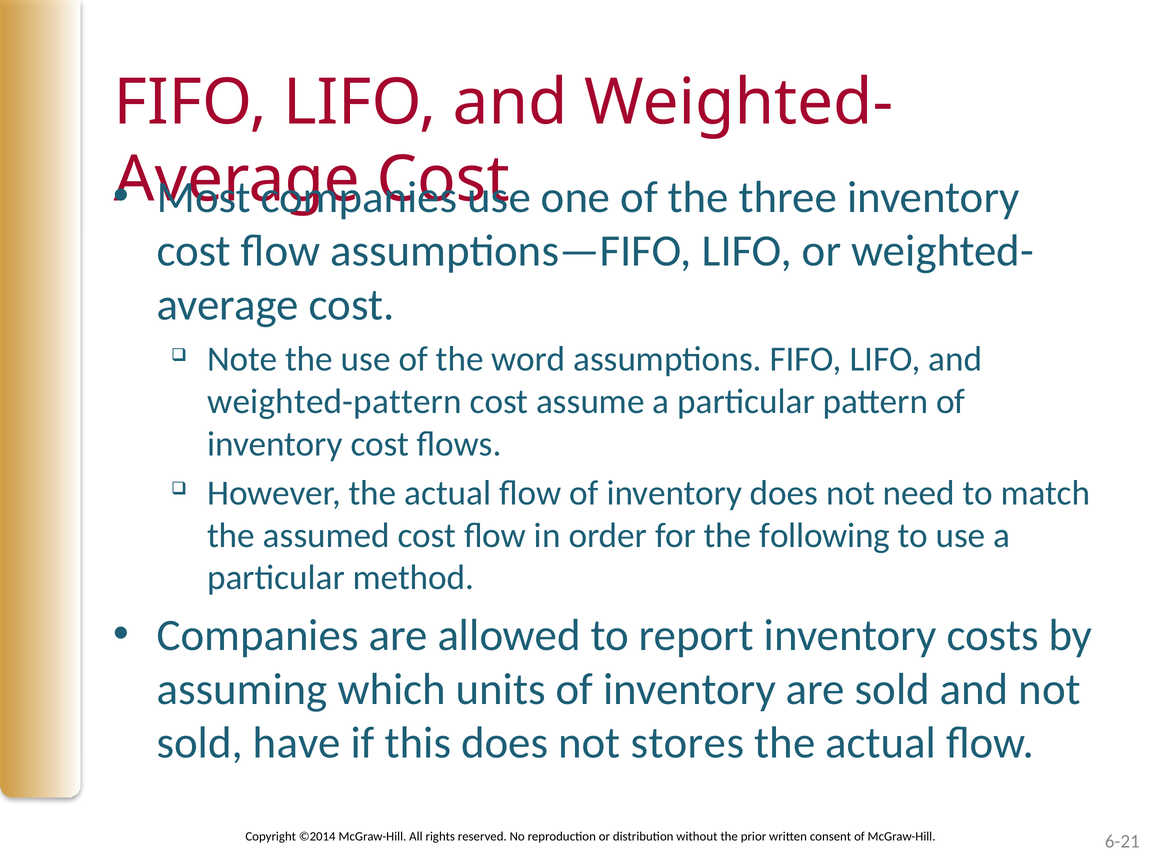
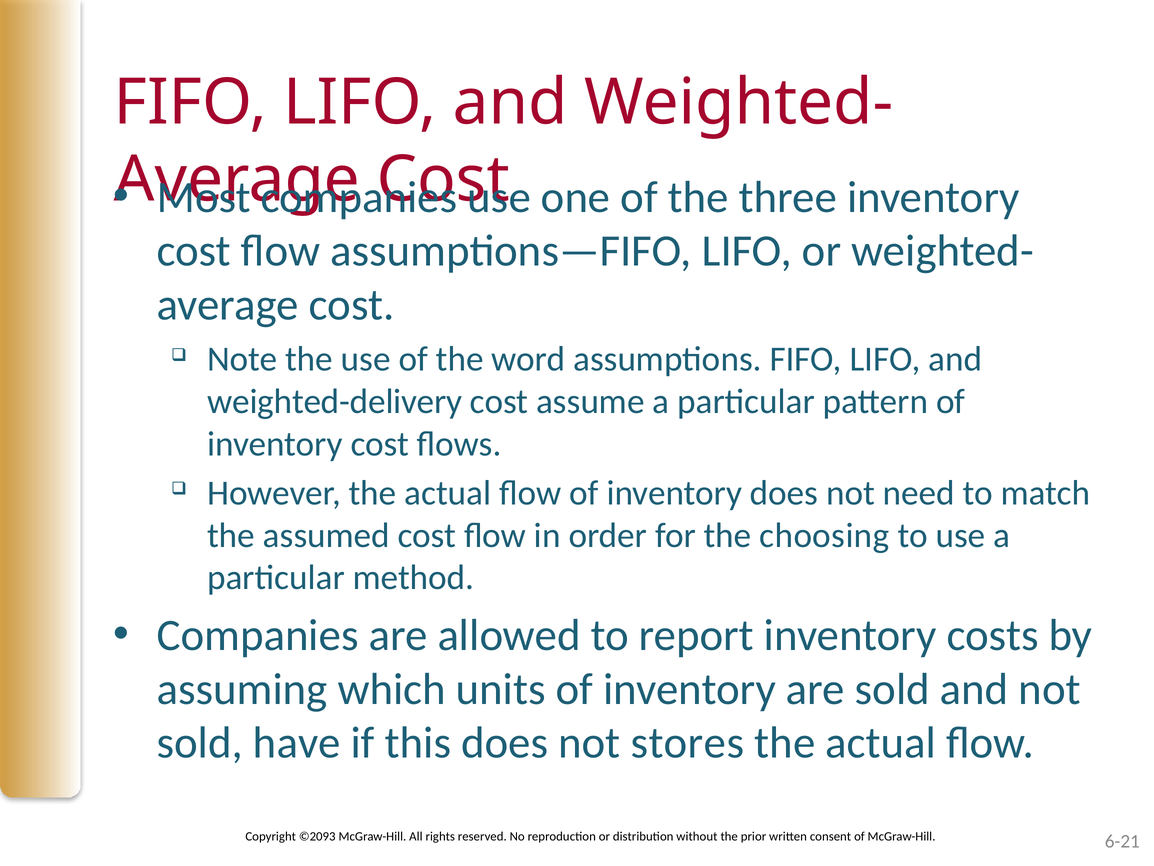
weighted-pattern: weighted-pattern -> weighted-delivery
following: following -> choosing
©2014: ©2014 -> ©2093
